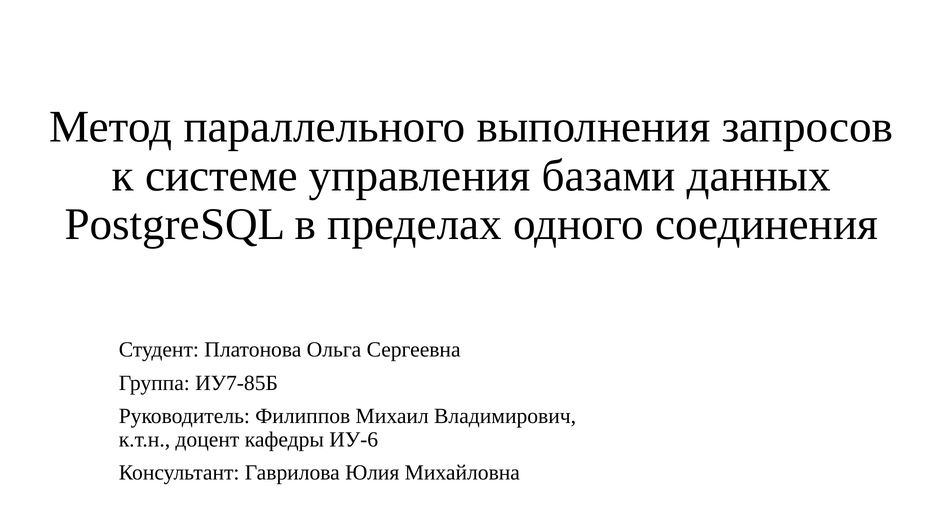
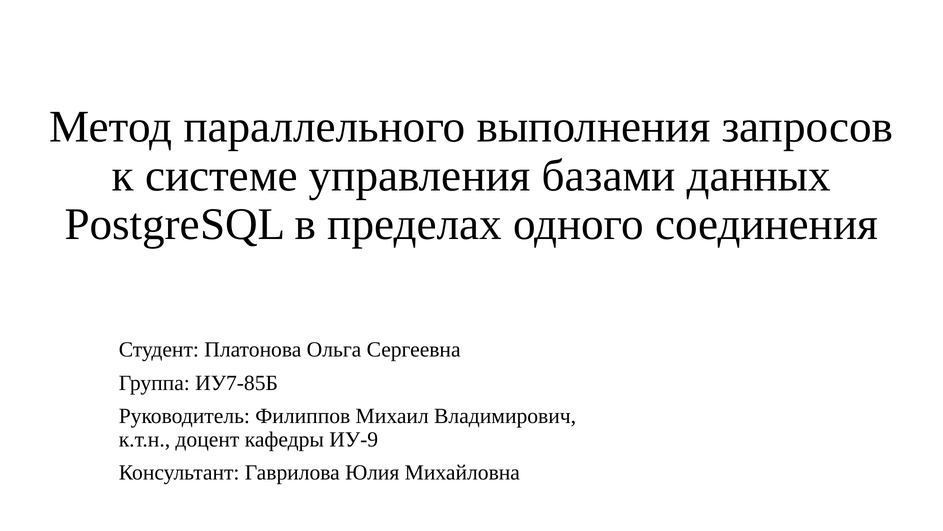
ИУ-6: ИУ-6 -> ИУ-9
